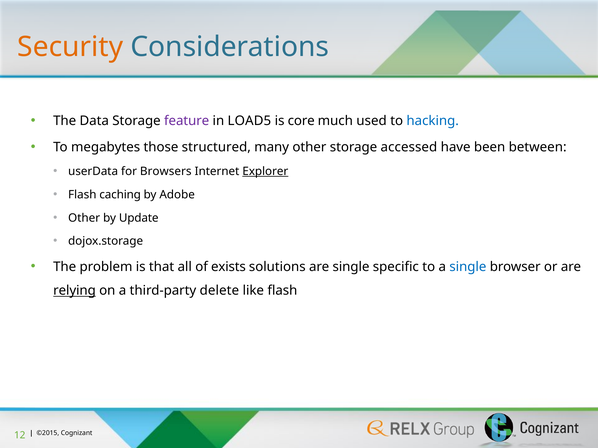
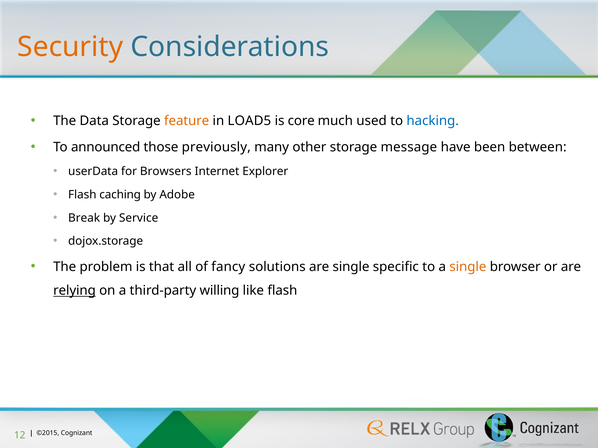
feature colour: purple -> orange
megabytes: megabytes -> announced
structured: structured -> previously
accessed: accessed -> message
Explorer underline: present -> none
Other at (84, 218): Other -> Break
Update: Update -> Service
exists: exists -> fancy
single at (468, 267) colour: blue -> orange
delete: delete -> willing
